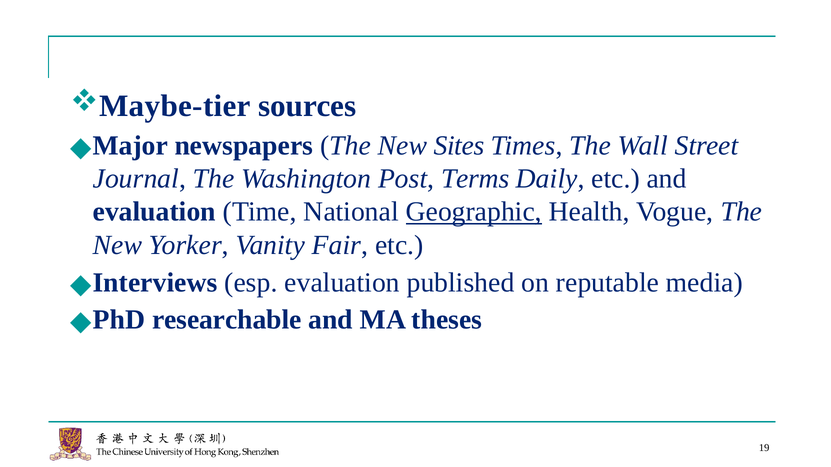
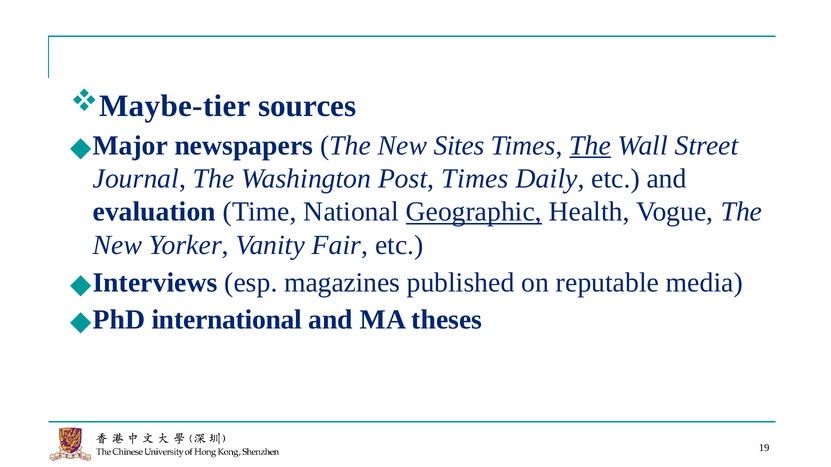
The at (590, 146) underline: none -> present
Post Terms: Terms -> Times
esp evaluation: evaluation -> magazines
researchable: researchable -> international
